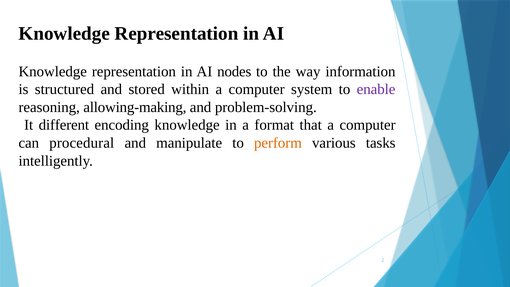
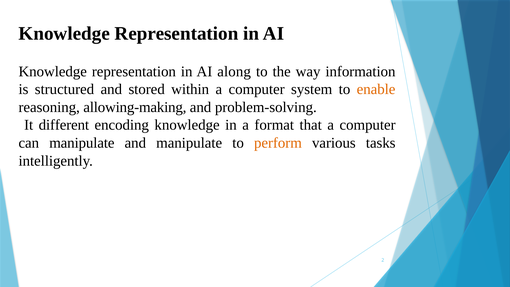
nodes: nodes -> along
enable colour: purple -> orange
can procedural: procedural -> manipulate
